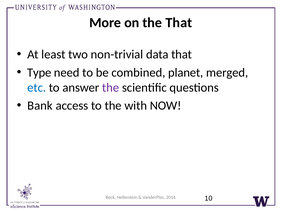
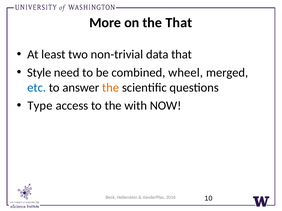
Type: Type -> Style
planet: planet -> wheel
the at (111, 88) colour: purple -> orange
Bank: Bank -> Type
